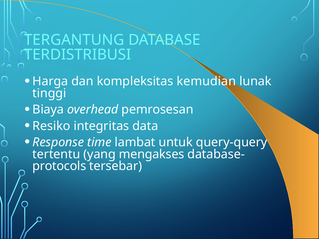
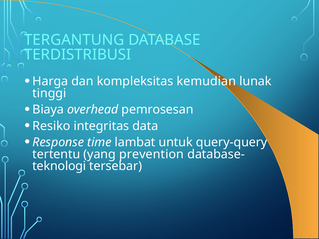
mengakses: mengakses -> prevention
protocols: protocols -> teknologi
